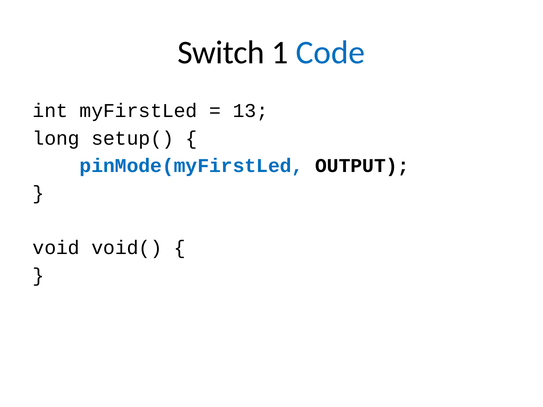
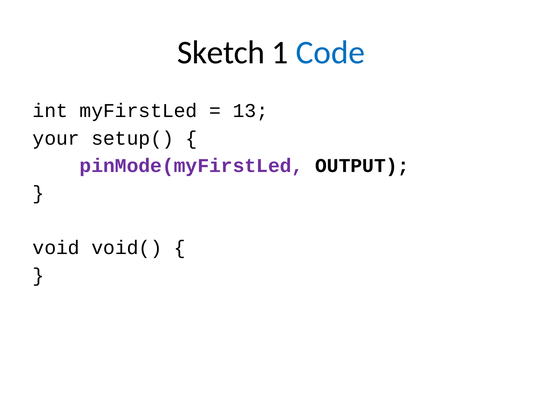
Switch: Switch -> Sketch
long: long -> your
pinMode(myFirstLed colour: blue -> purple
